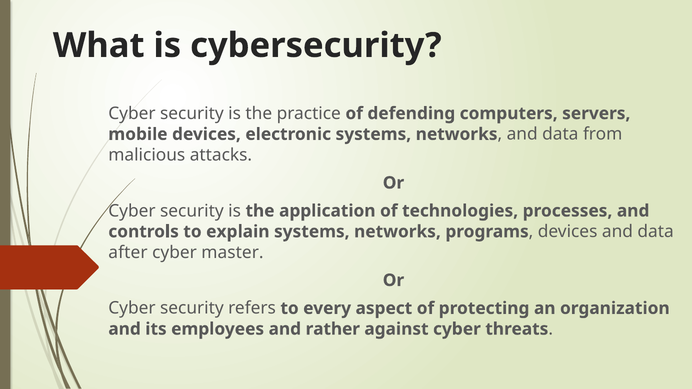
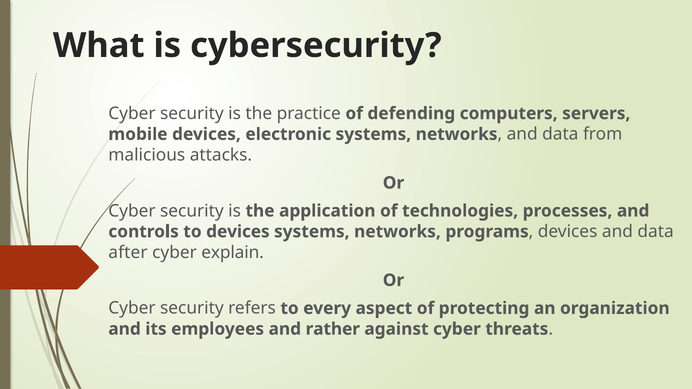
to explain: explain -> devices
master: master -> explain
